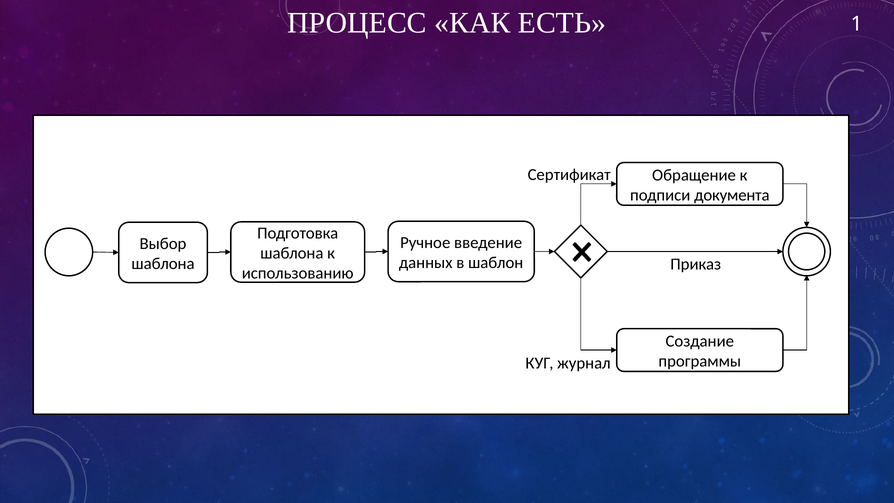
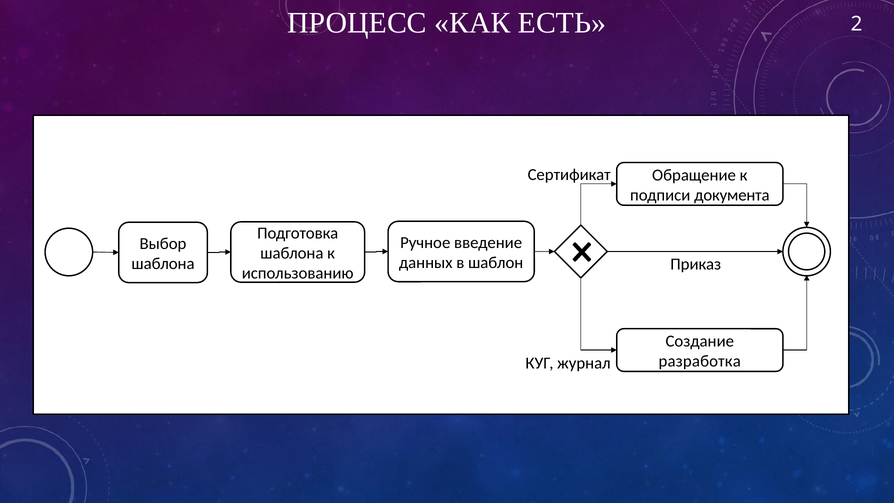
1: 1 -> 2
программы: программы -> разработка
